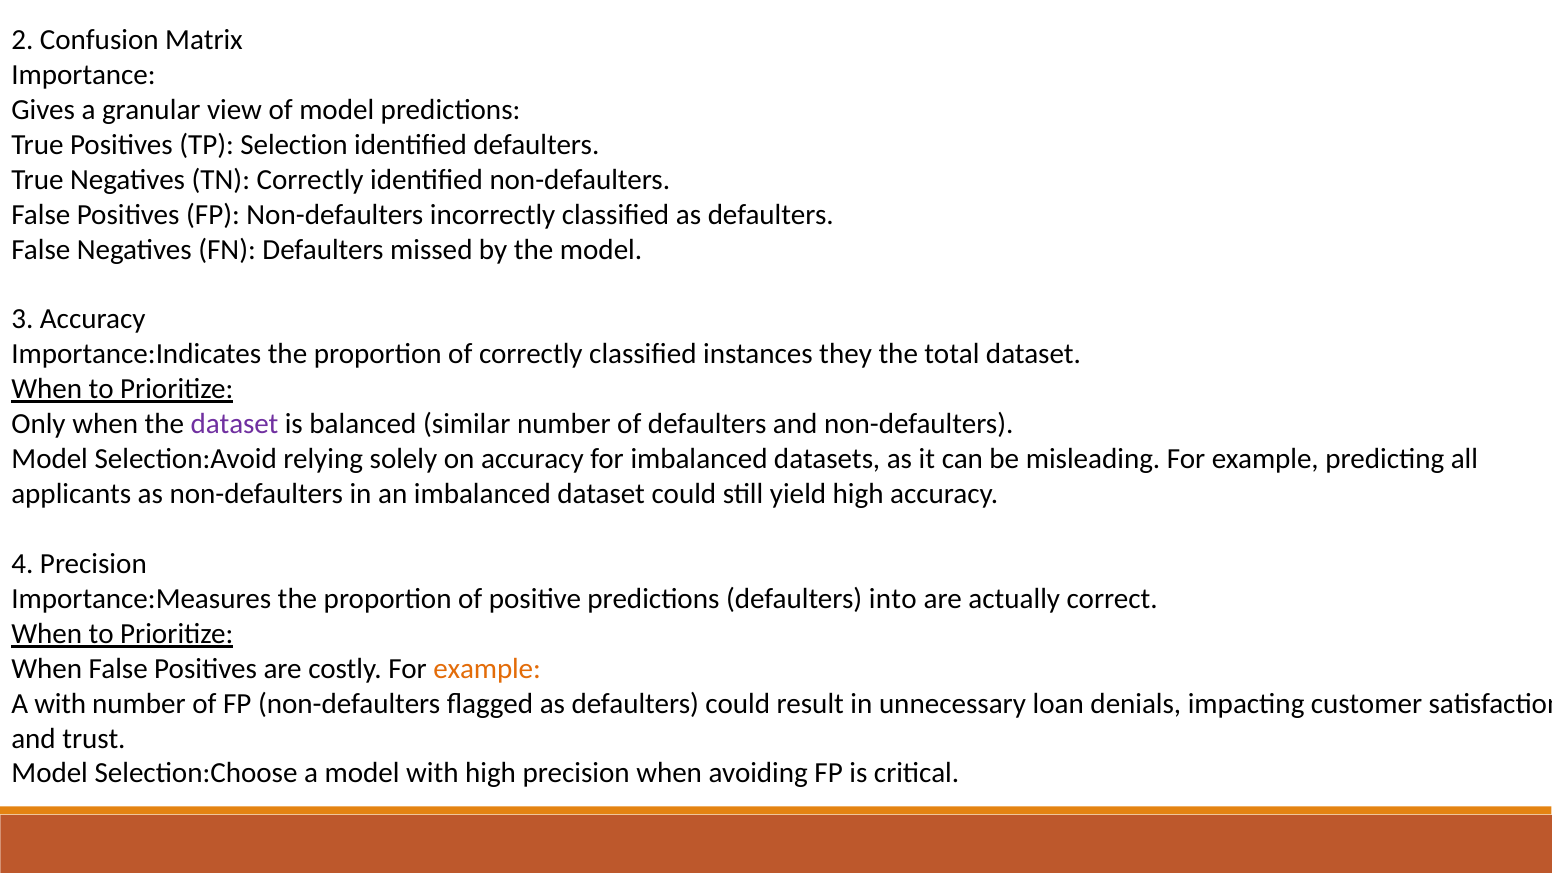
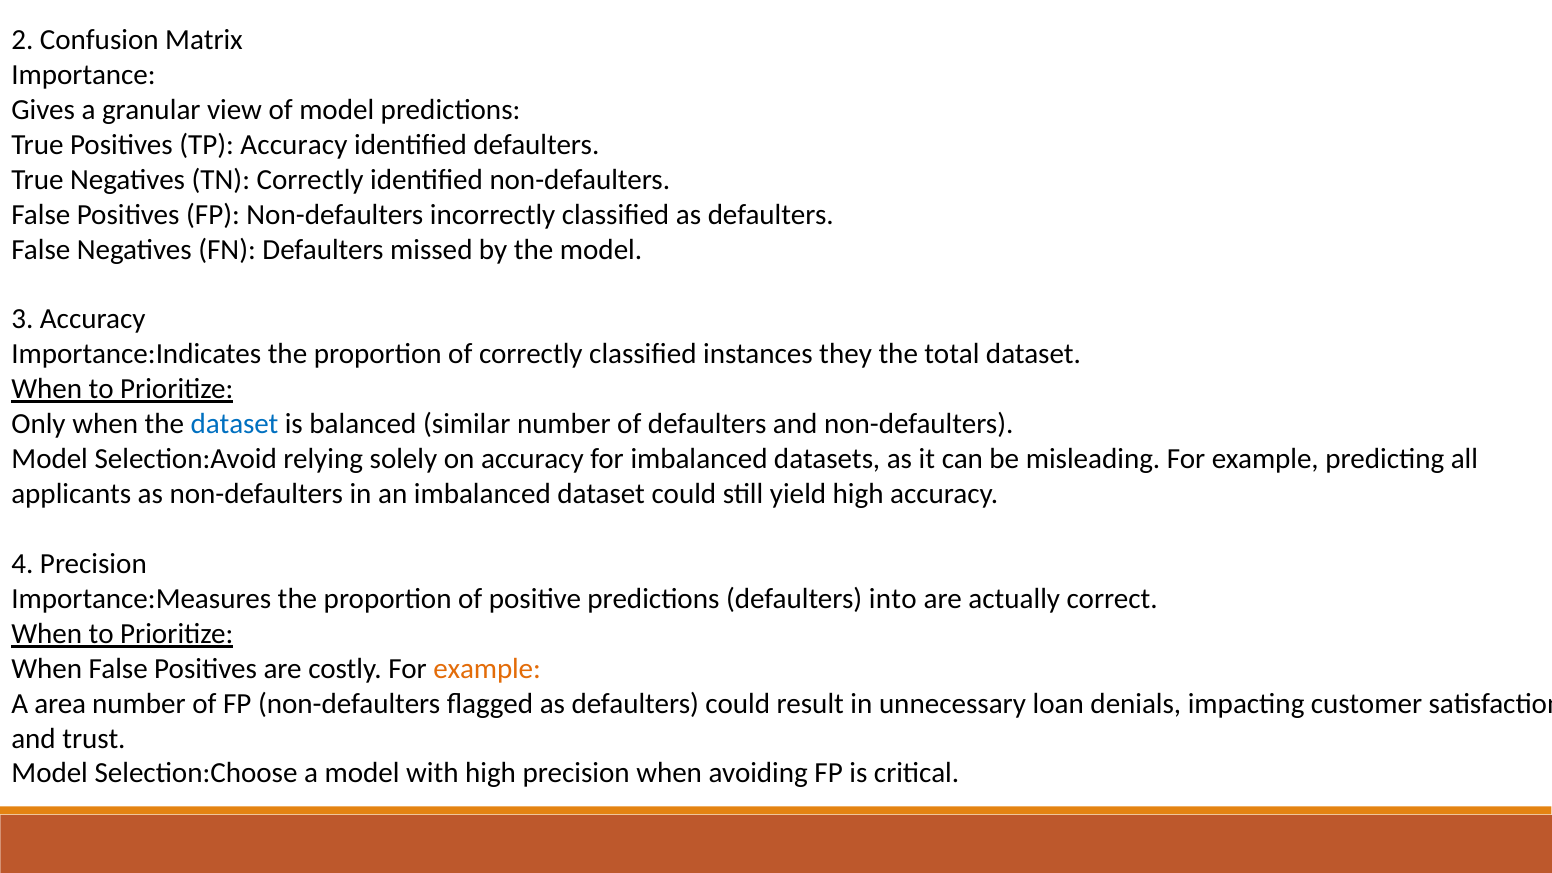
TP Selection: Selection -> Accuracy
dataset at (235, 424) colour: purple -> blue
A with: with -> area
